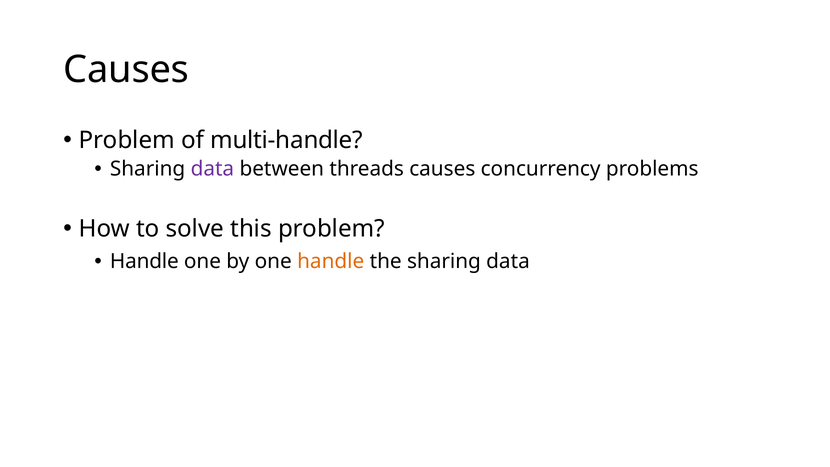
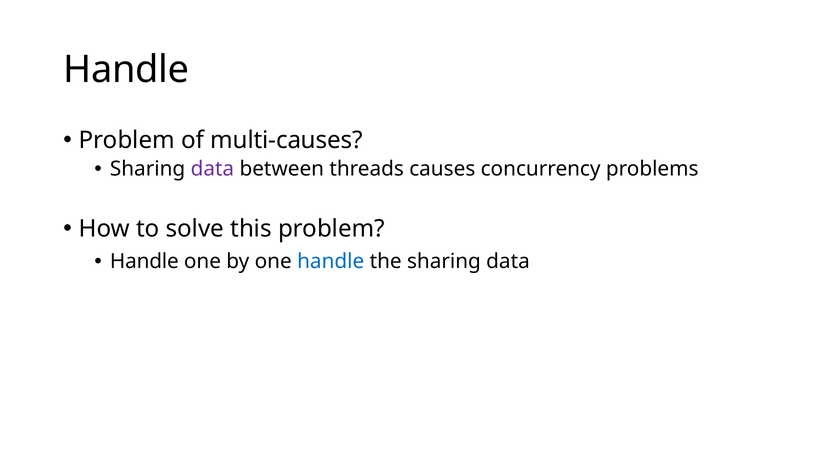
Causes at (126, 70): Causes -> Handle
multi-handle: multi-handle -> multi-causes
handle at (331, 262) colour: orange -> blue
